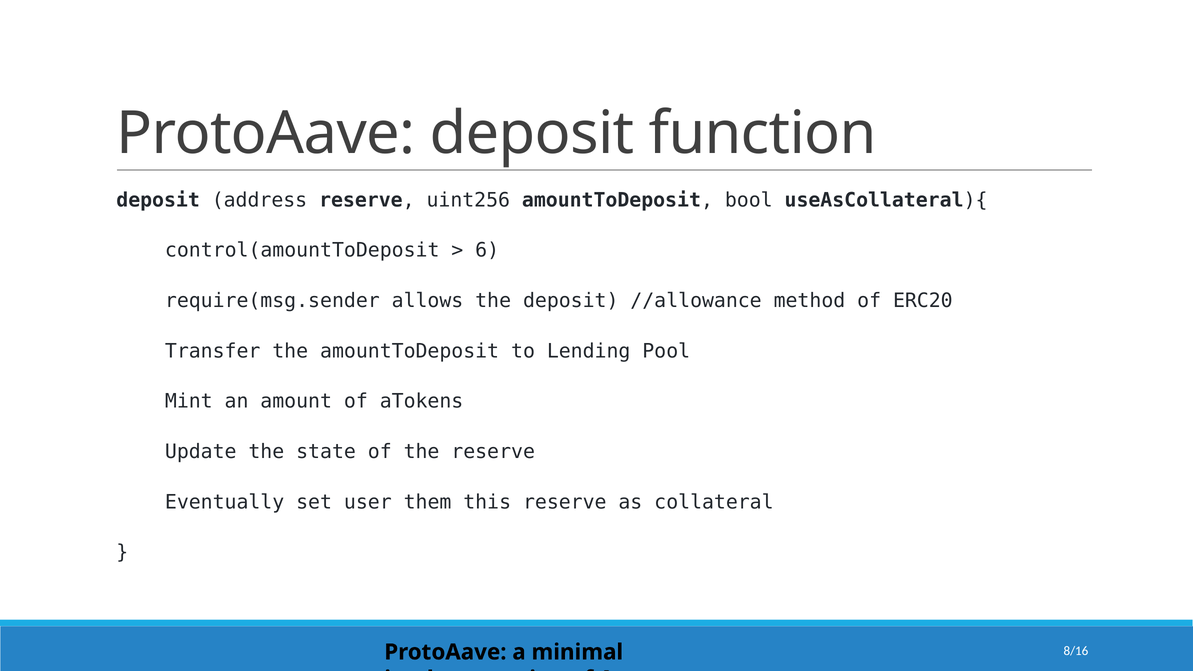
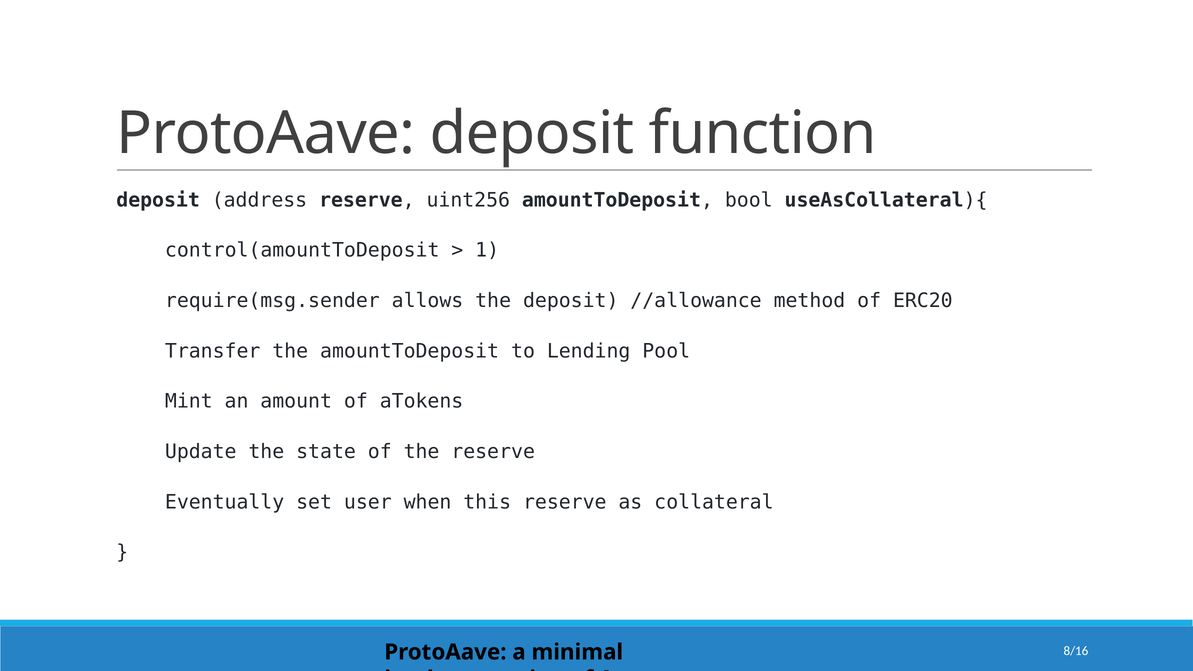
6: 6 -> 1
them: them -> when
